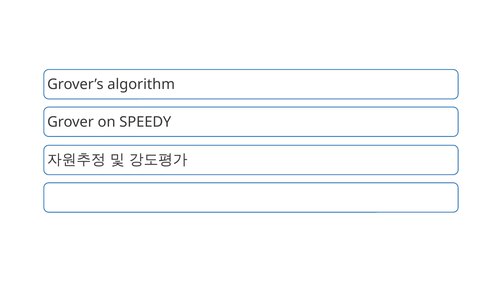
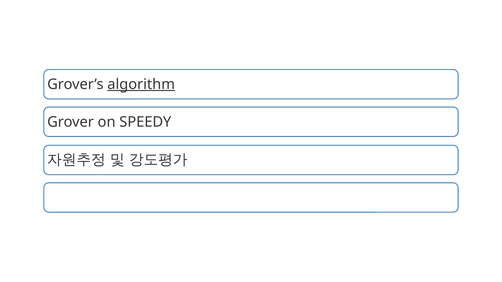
algorithm underline: none -> present
